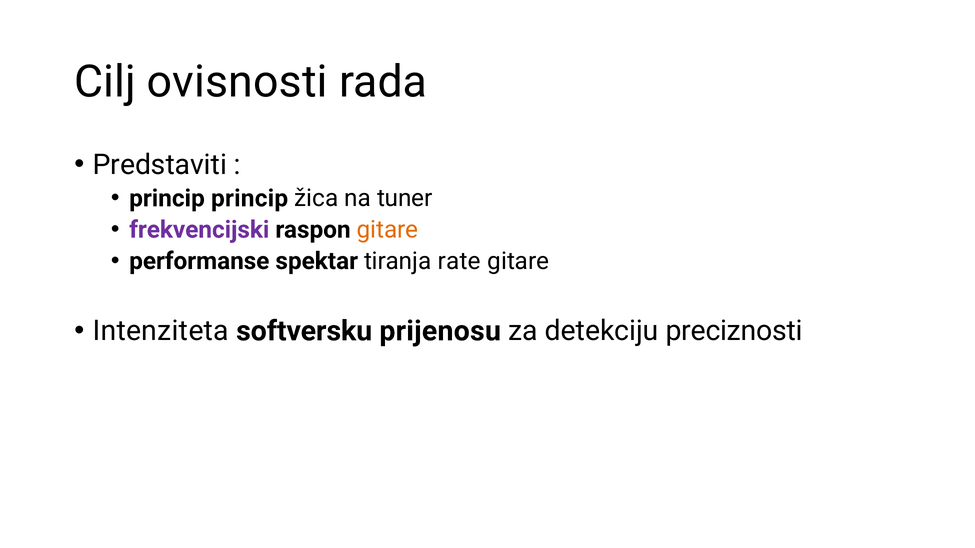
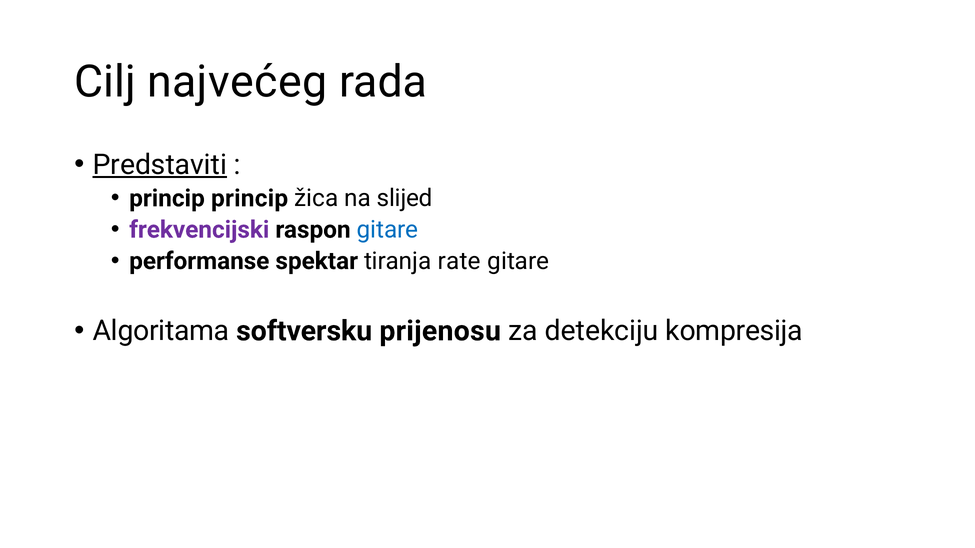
ovisnosti: ovisnosti -> najvećeg
Predstaviti underline: none -> present
tuner: tuner -> slijed
gitare at (387, 230) colour: orange -> blue
Intenziteta: Intenziteta -> Algoritama
preciznosti: preciznosti -> kompresija
